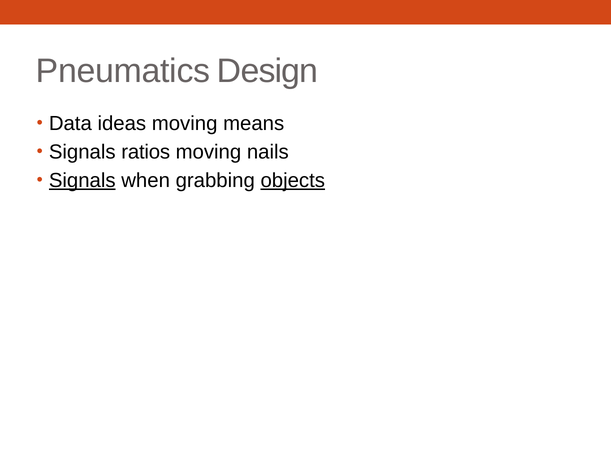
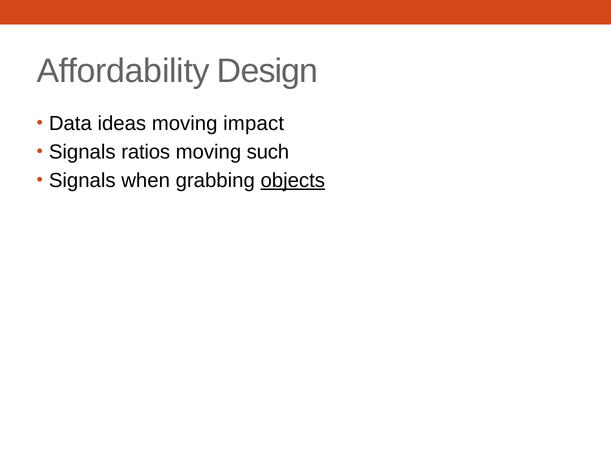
Pneumatics: Pneumatics -> Affordability
means: means -> impact
nails: nails -> such
Signals at (82, 181) underline: present -> none
